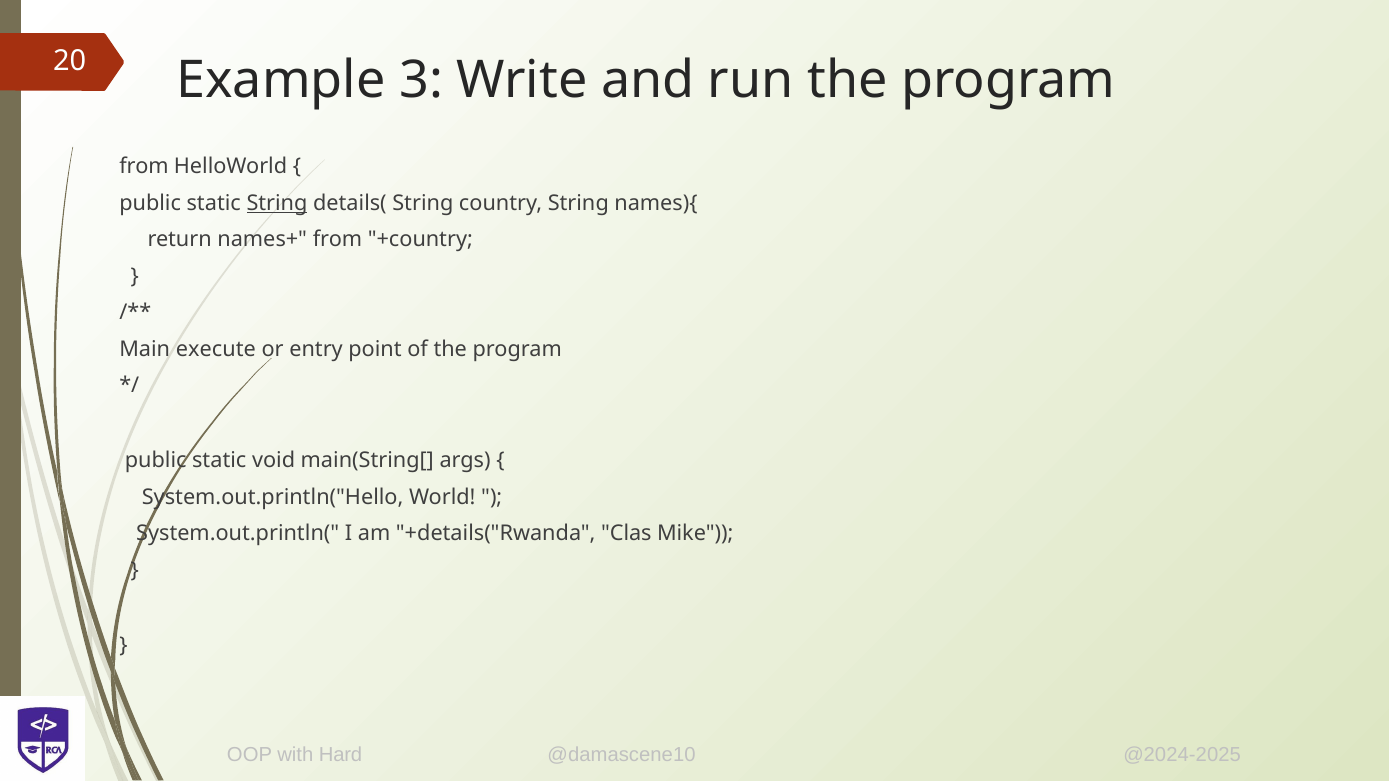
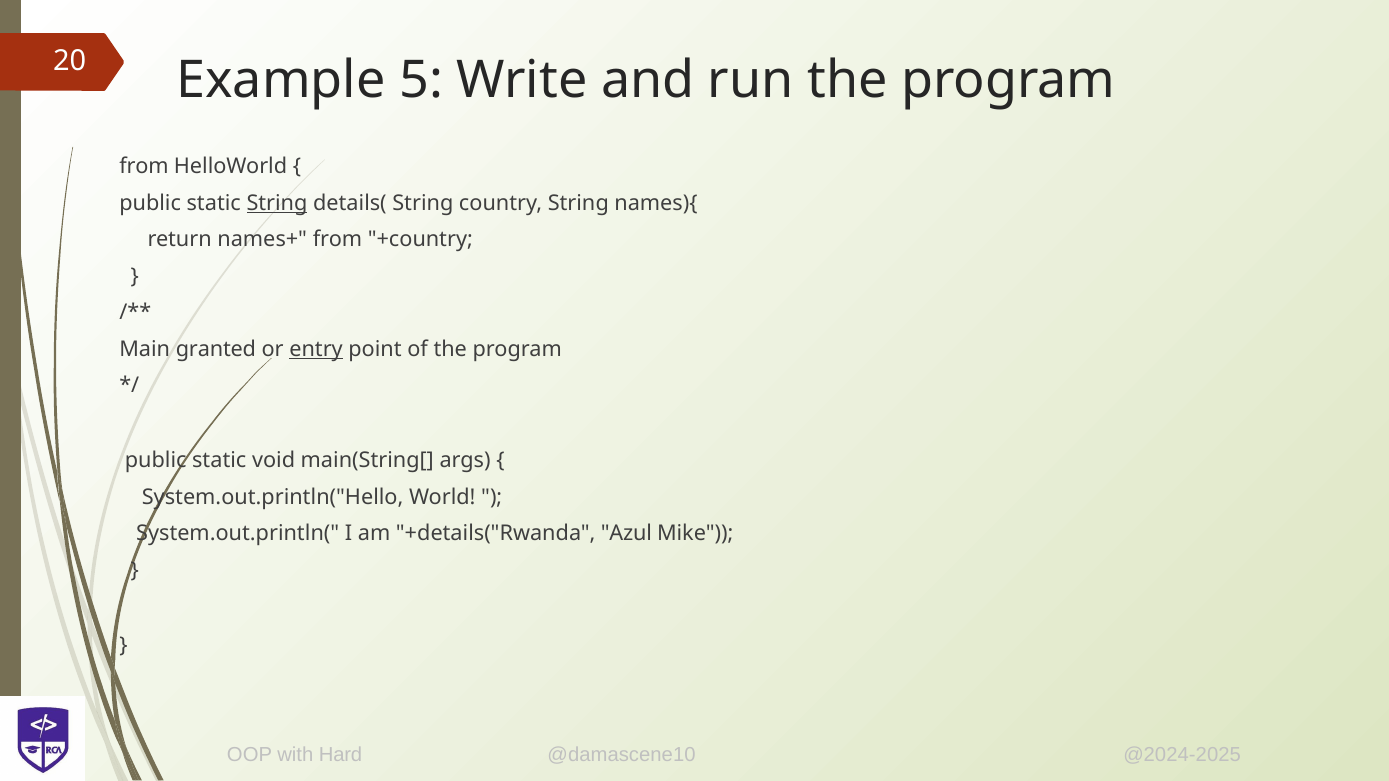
3: 3 -> 5
execute: execute -> granted
entry underline: none -> present
Clas: Clas -> Azul
